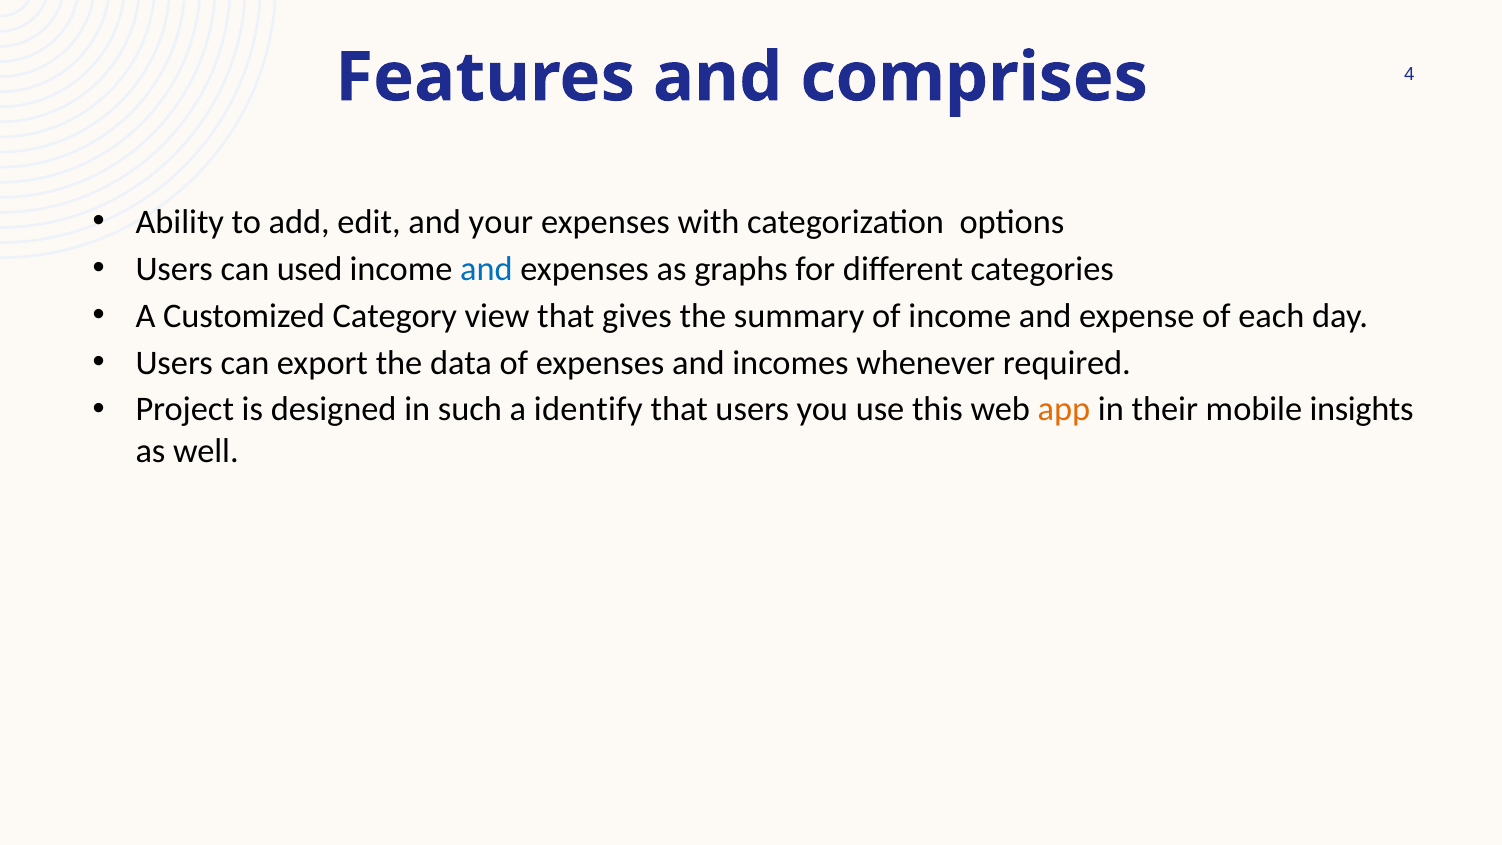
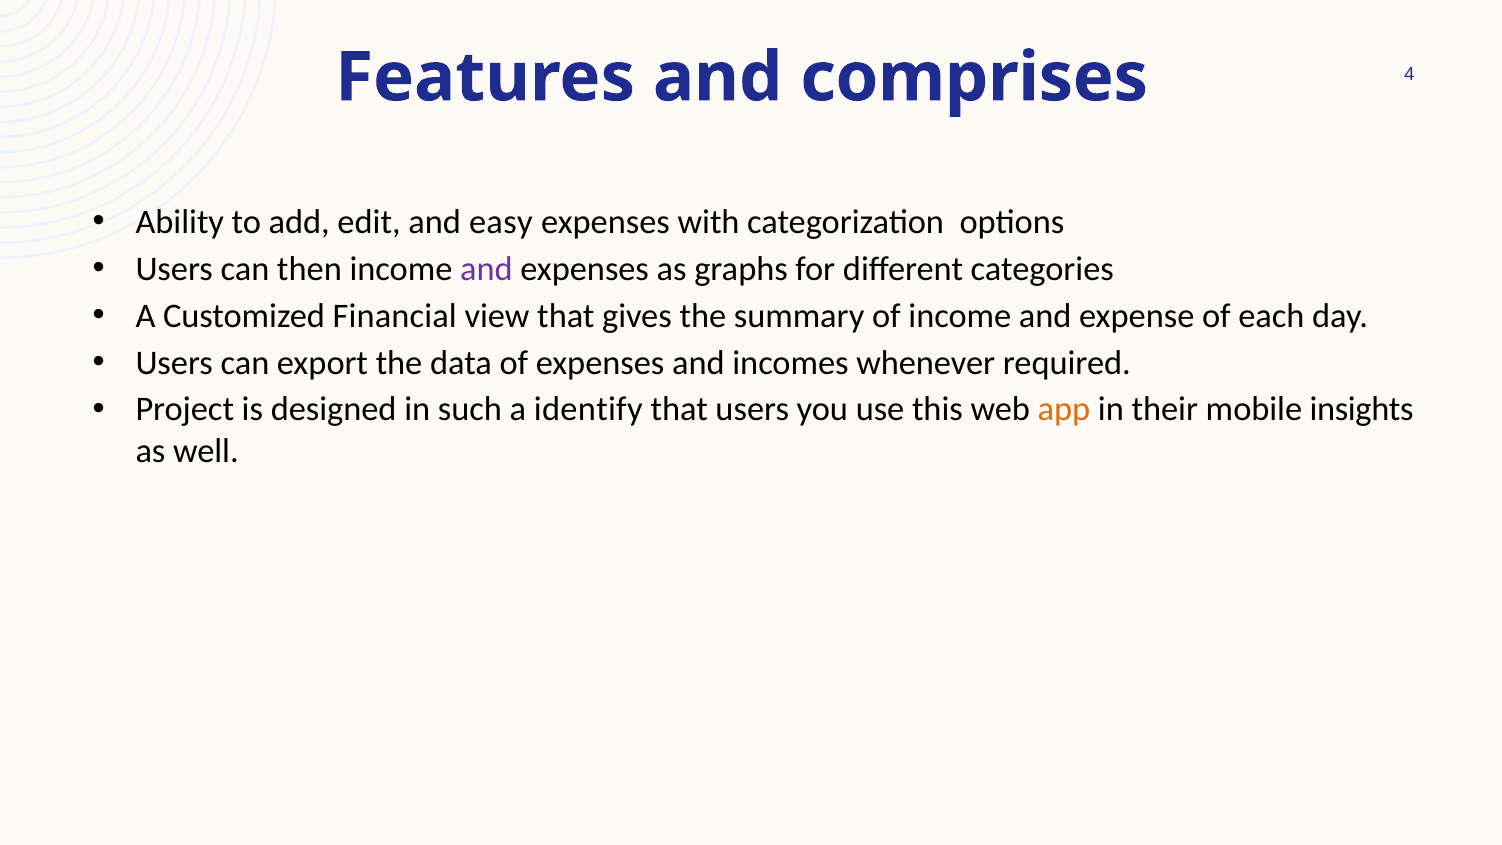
your: your -> easy
used: used -> then
and at (486, 269) colour: blue -> purple
Category: Category -> Financial
